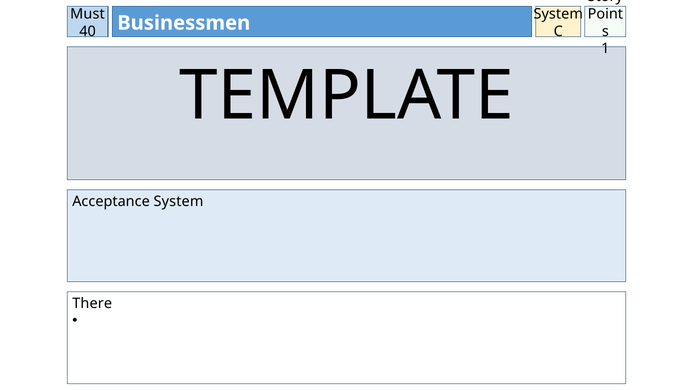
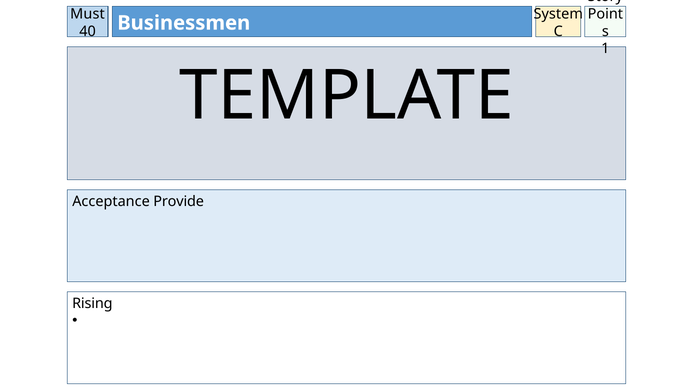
Acceptance System: System -> Provide
There: There -> Rising
